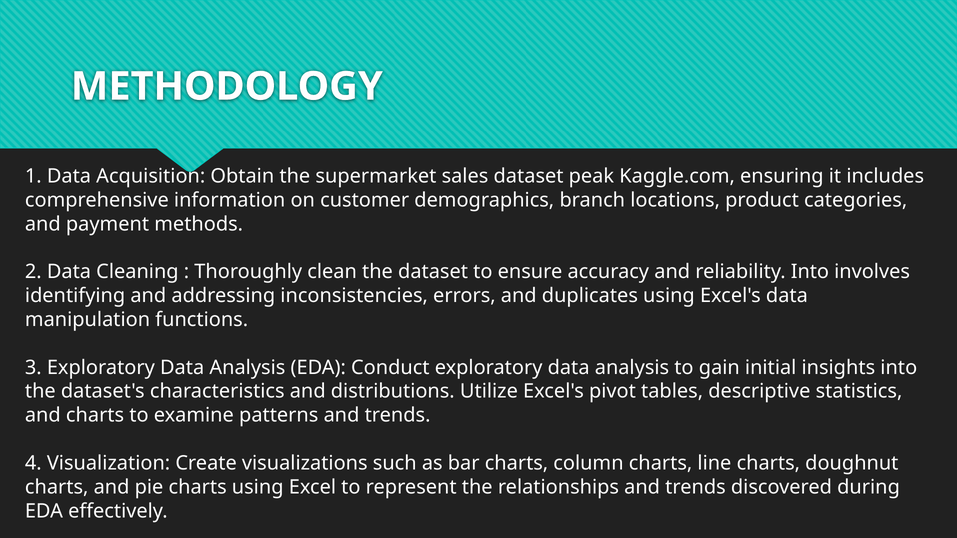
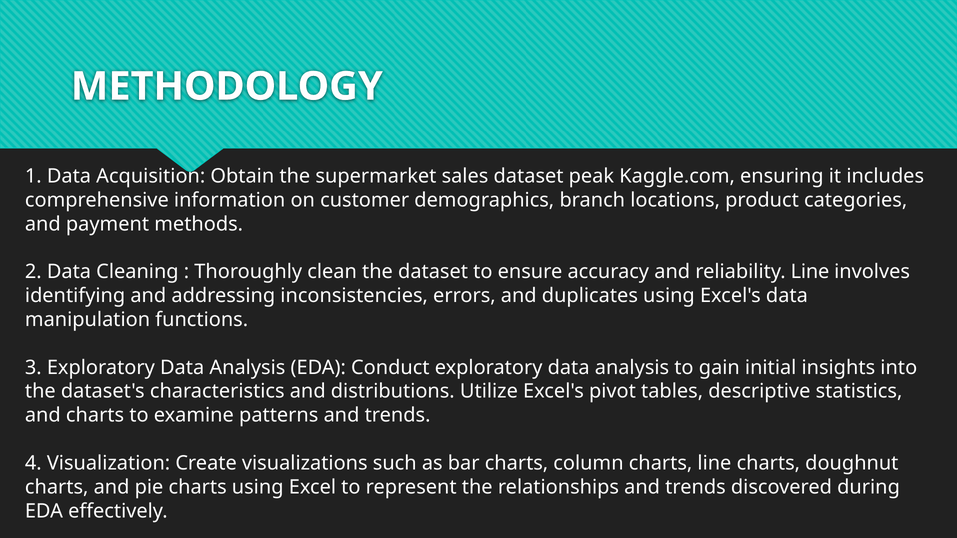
reliability Into: Into -> Line
